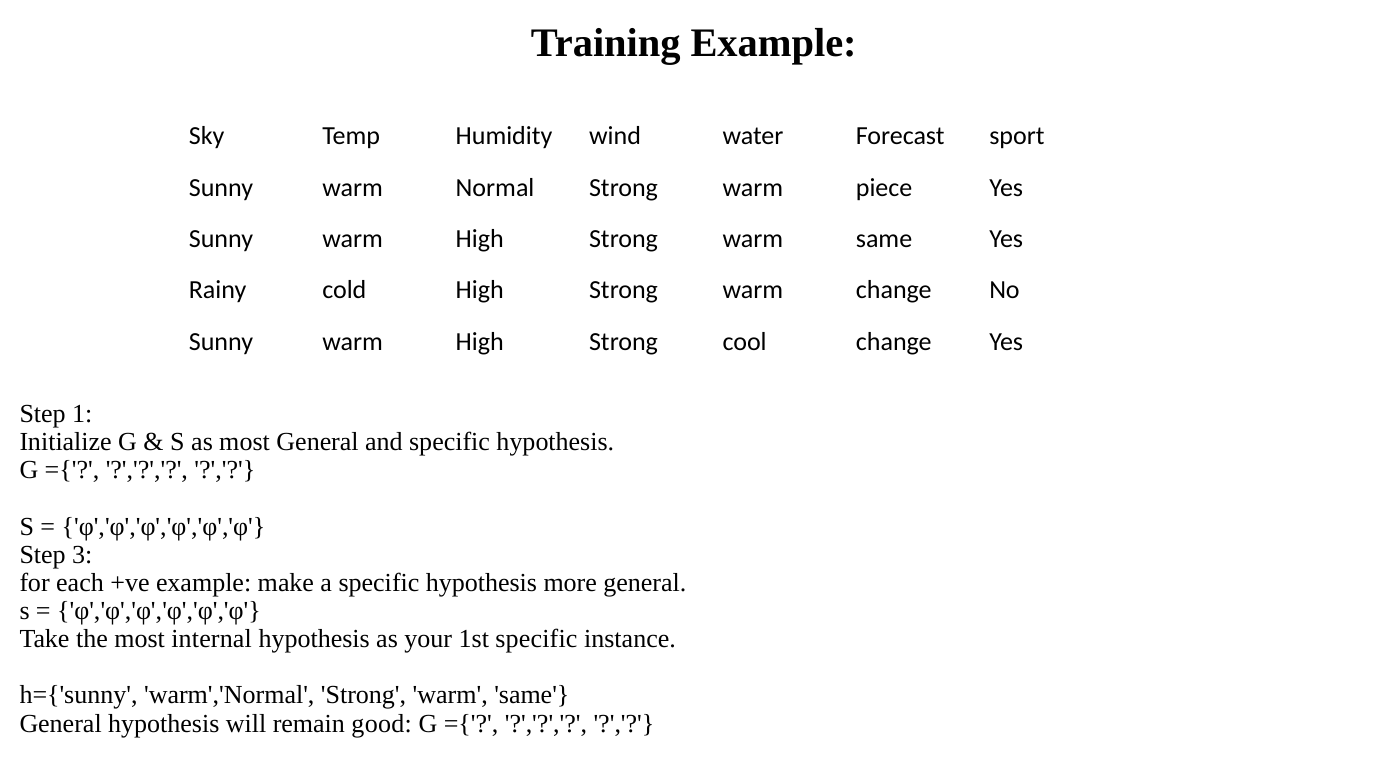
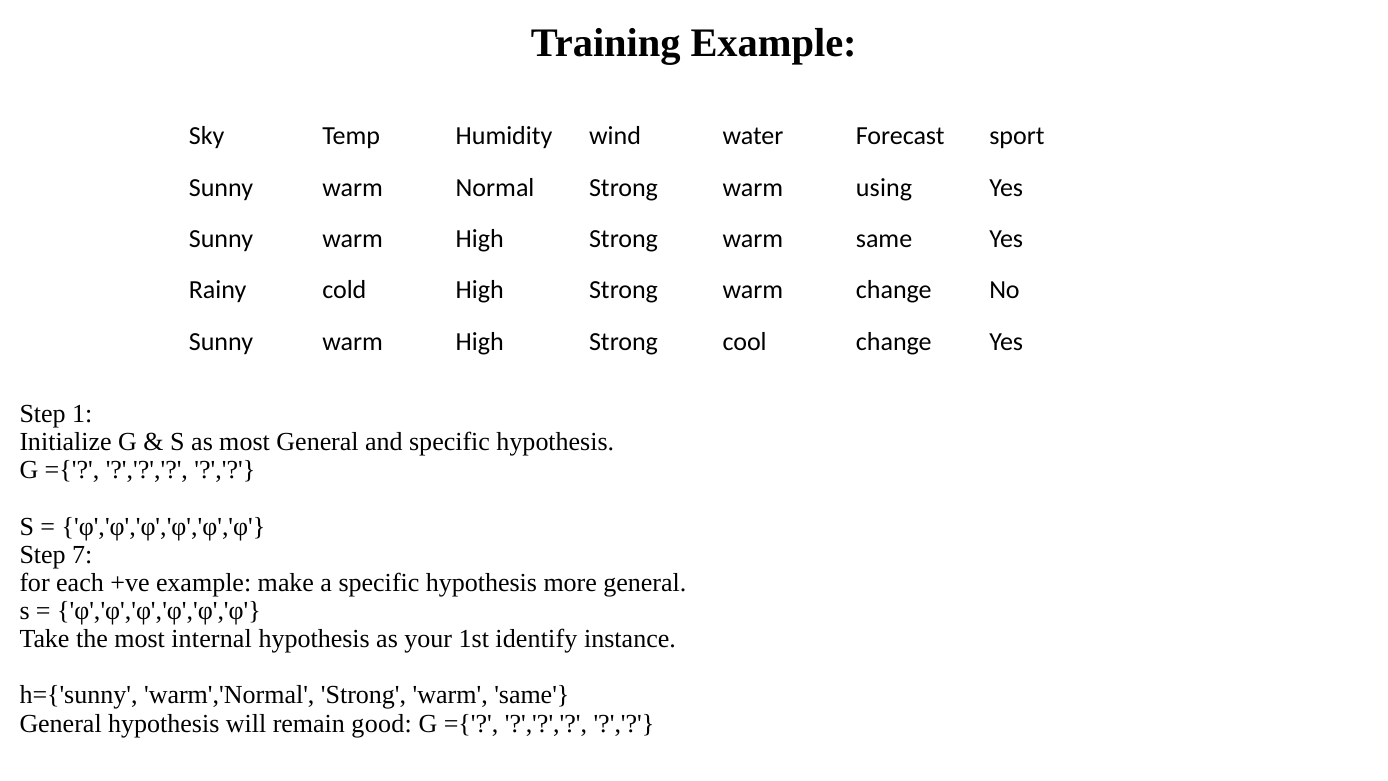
piece: piece -> using
3: 3 -> 7
1st specific: specific -> identify
